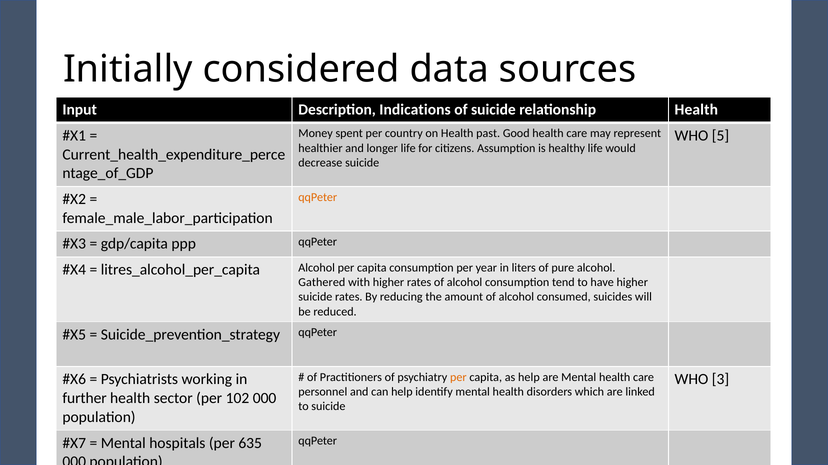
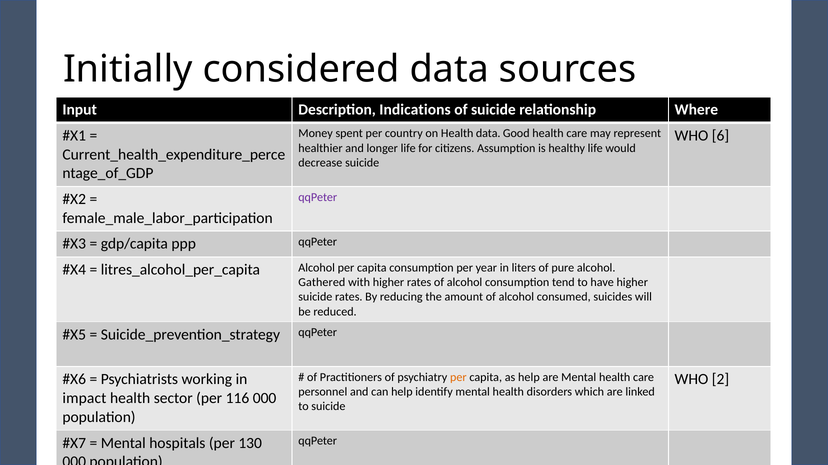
relationship Health: Health -> Where
Health past: past -> data
5: 5 -> 6
qqPeter at (318, 197) colour: orange -> purple
3: 3 -> 2
further: further -> impact
102: 102 -> 116
635: 635 -> 130
